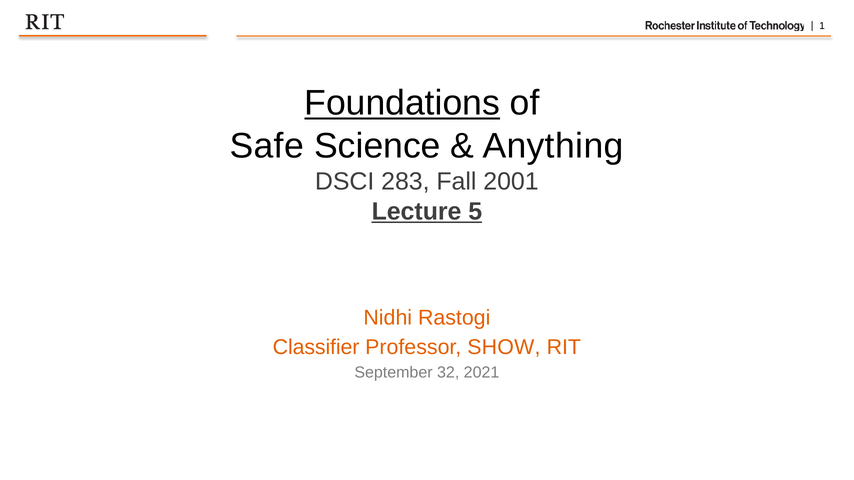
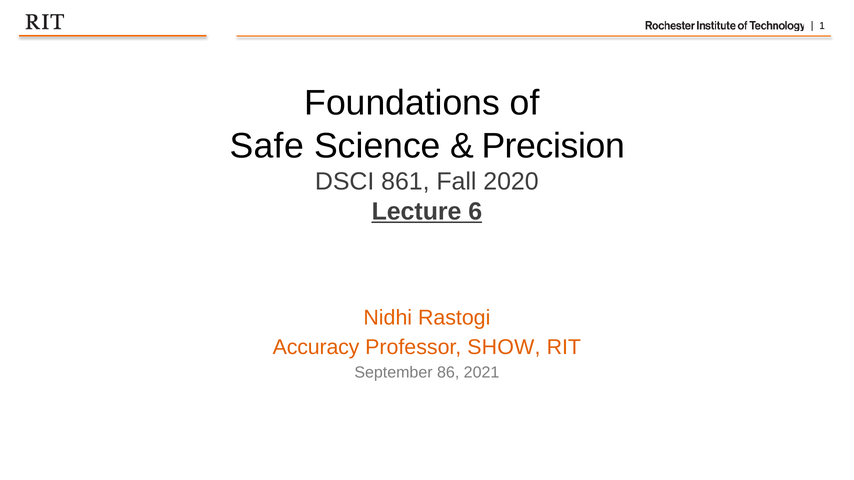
Foundations underline: present -> none
Anything: Anything -> Precision
283: 283 -> 861
2001: 2001 -> 2020
5: 5 -> 6
Classifier: Classifier -> Accuracy
32: 32 -> 86
